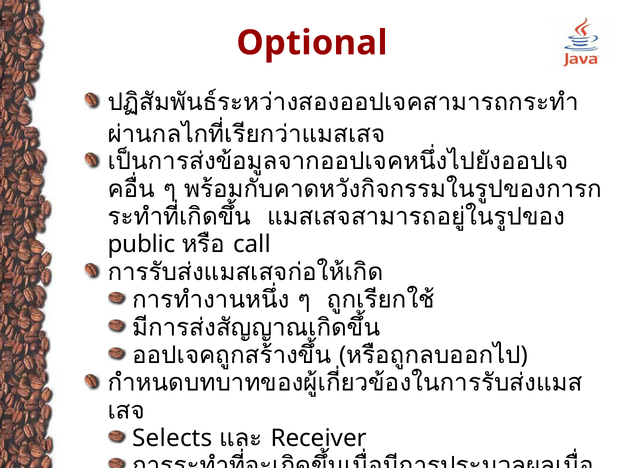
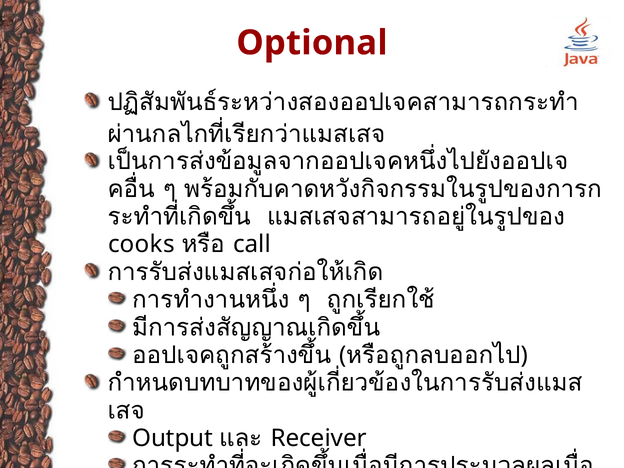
public: public -> cooks
Selects: Selects -> Output
